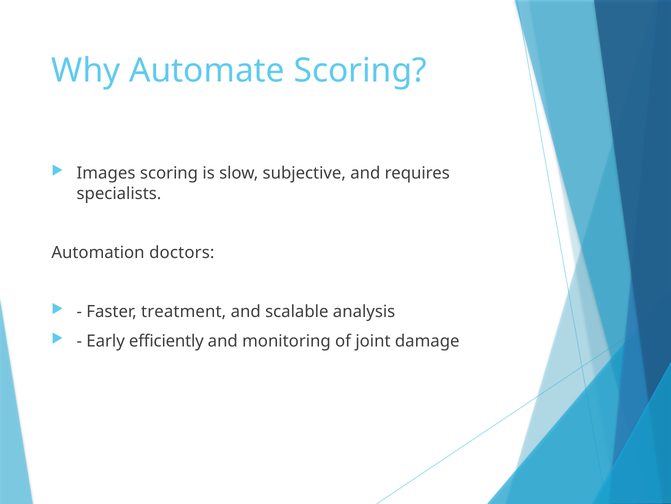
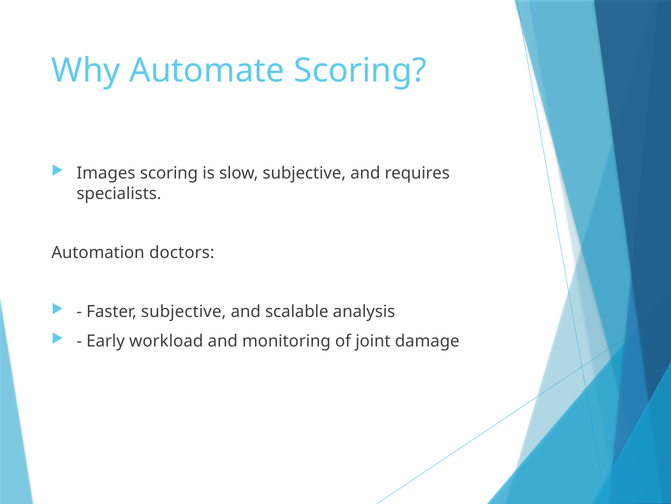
Faster treatment: treatment -> subjective
efficiently: efficiently -> workload
